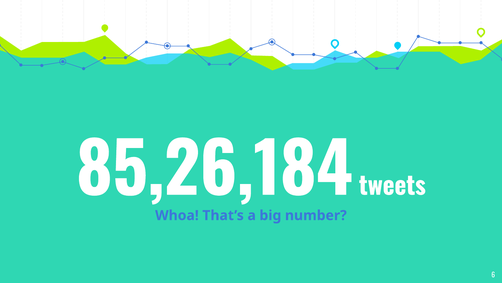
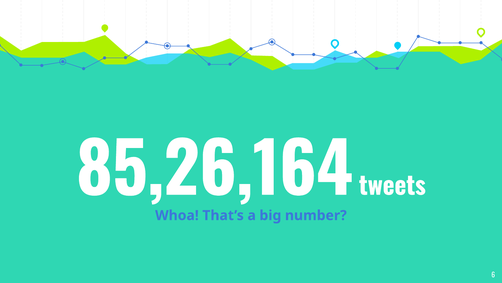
85,26,184: 85,26,184 -> 85,26,164
